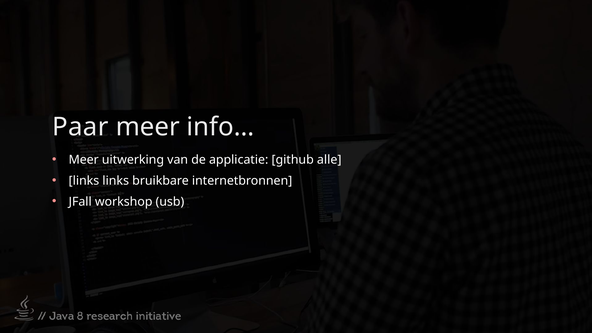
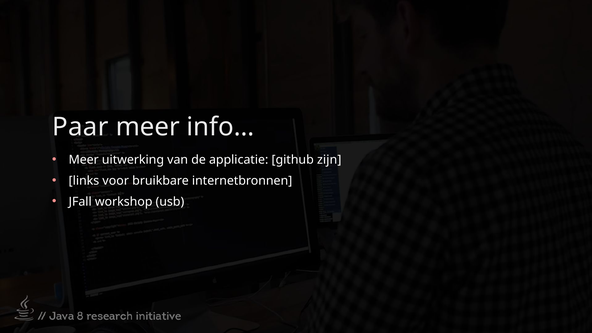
alle: alle -> zijn
links links: links -> voor
